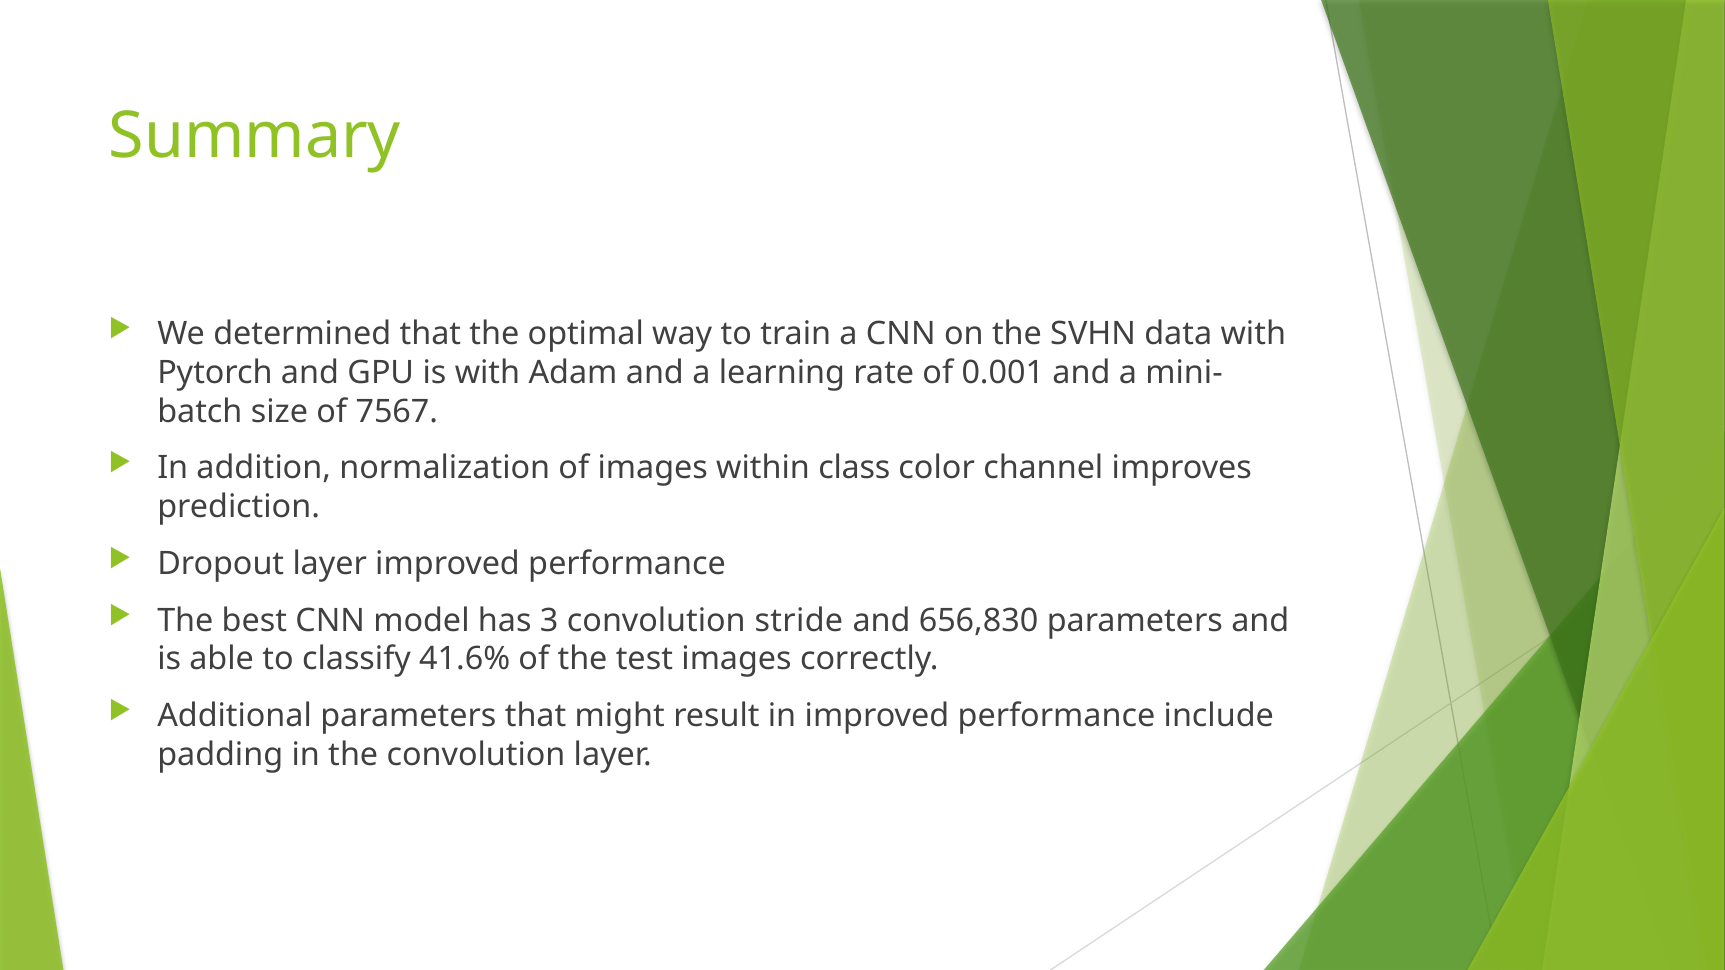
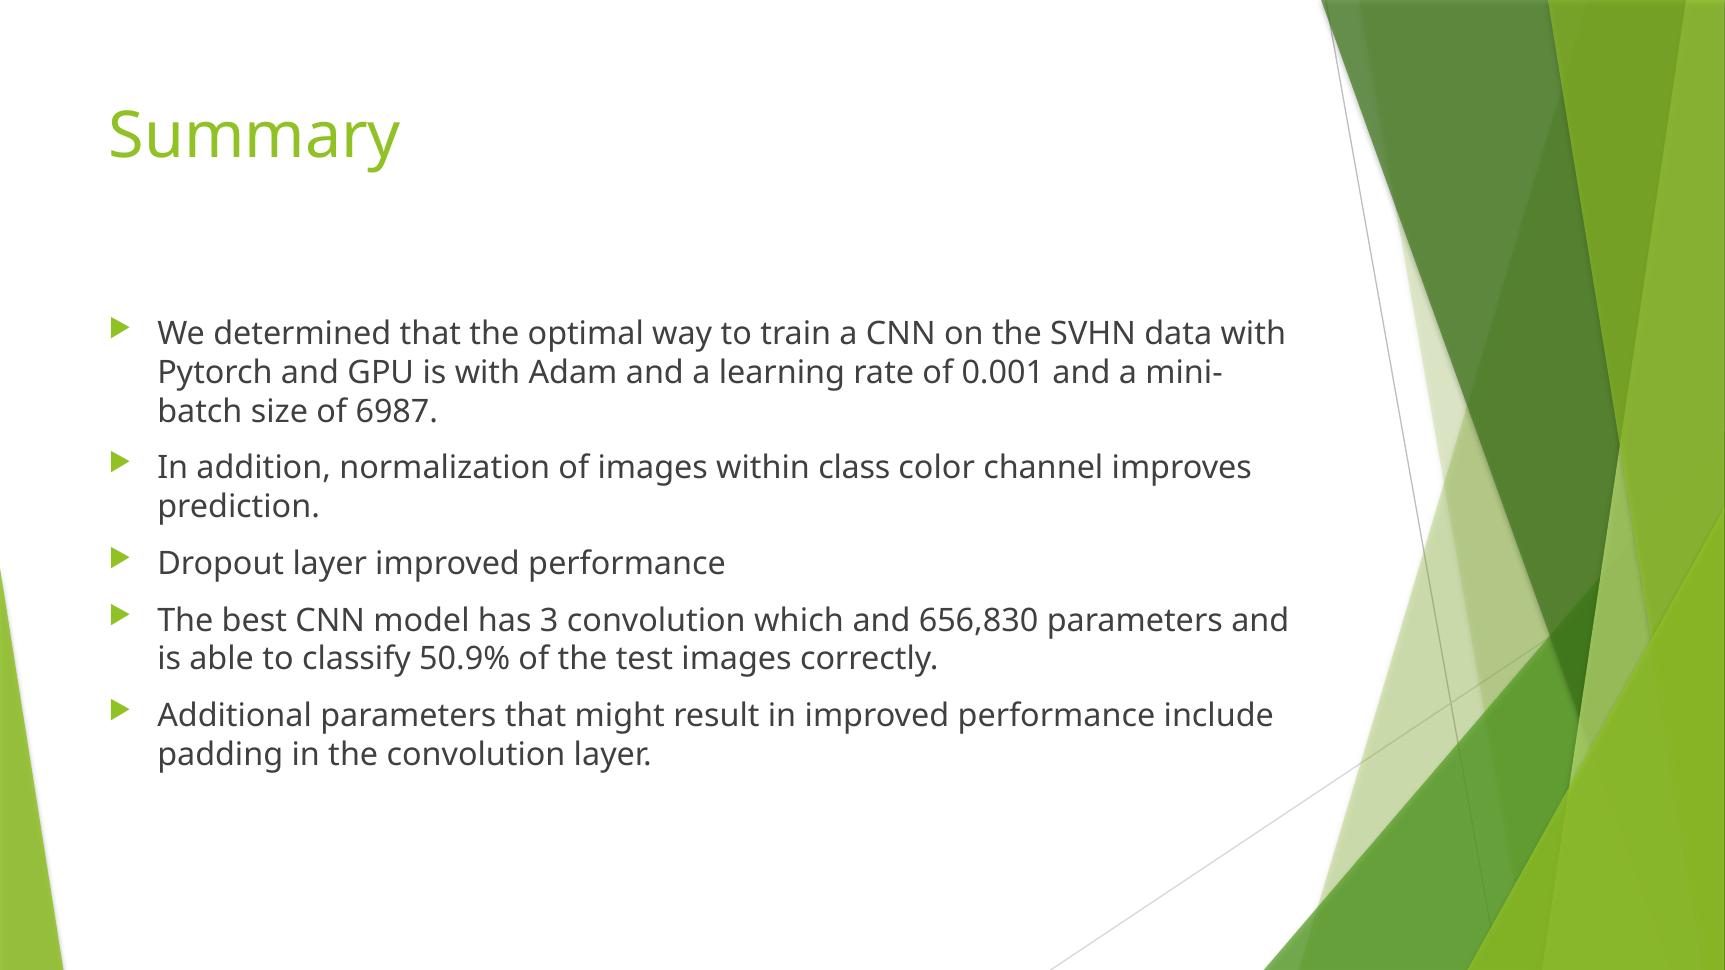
7567: 7567 -> 6987
stride: stride -> which
41.6%: 41.6% -> 50.9%
